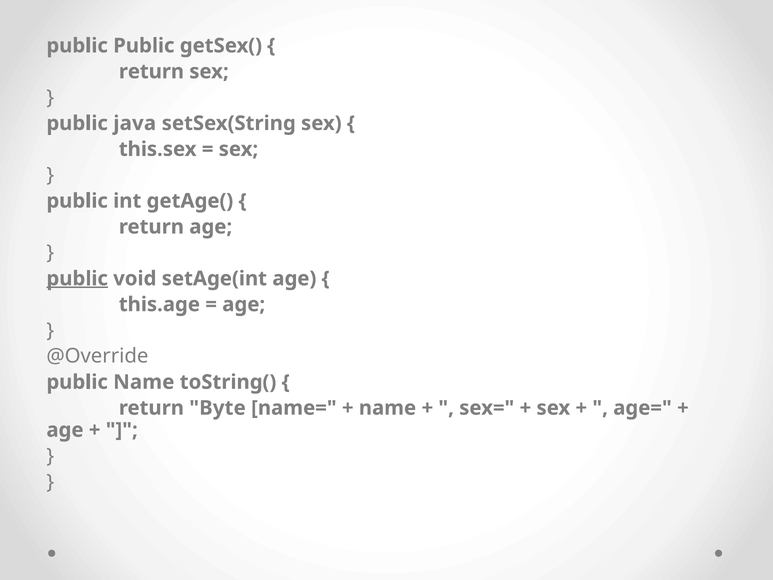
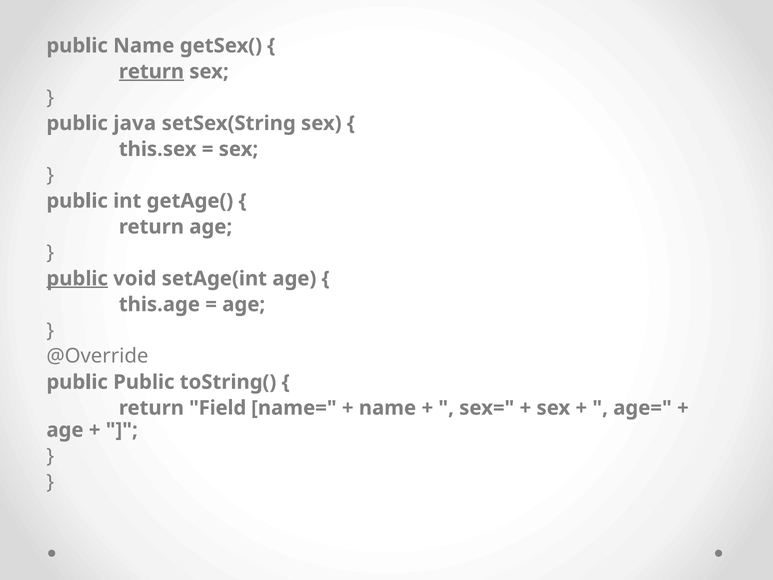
public Public: Public -> Name
return at (151, 72) underline: none -> present
public Name: Name -> Public
Byte: Byte -> Field
